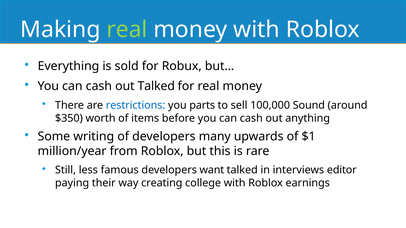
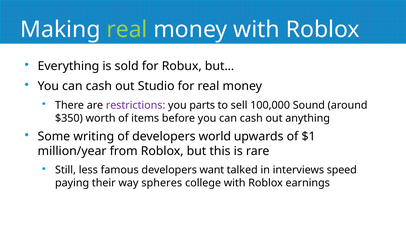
out Talked: Talked -> Studio
restrictions colour: blue -> purple
many: many -> world
editor: editor -> speed
creating: creating -> spheres
